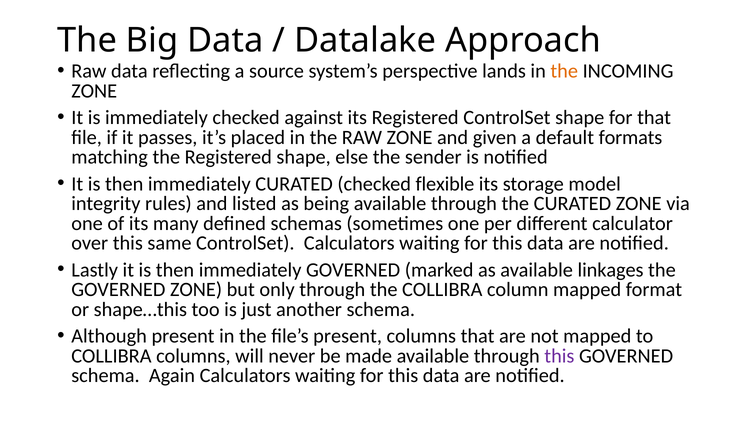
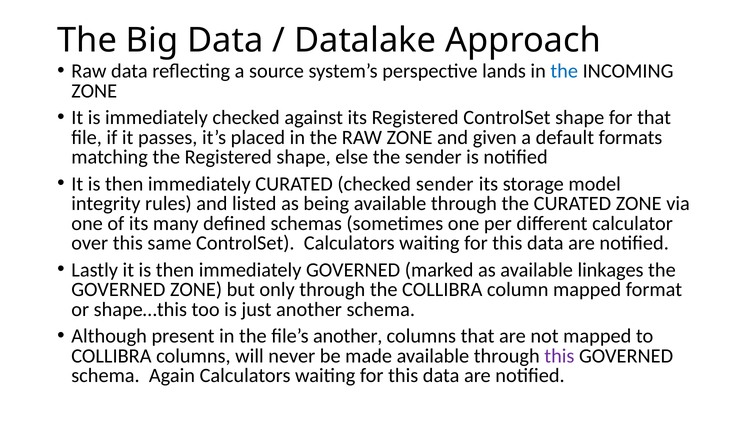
the at (564, 71) colour: orange -> blue
checked flexible: flexible -> sender
file’s present: present -> another
